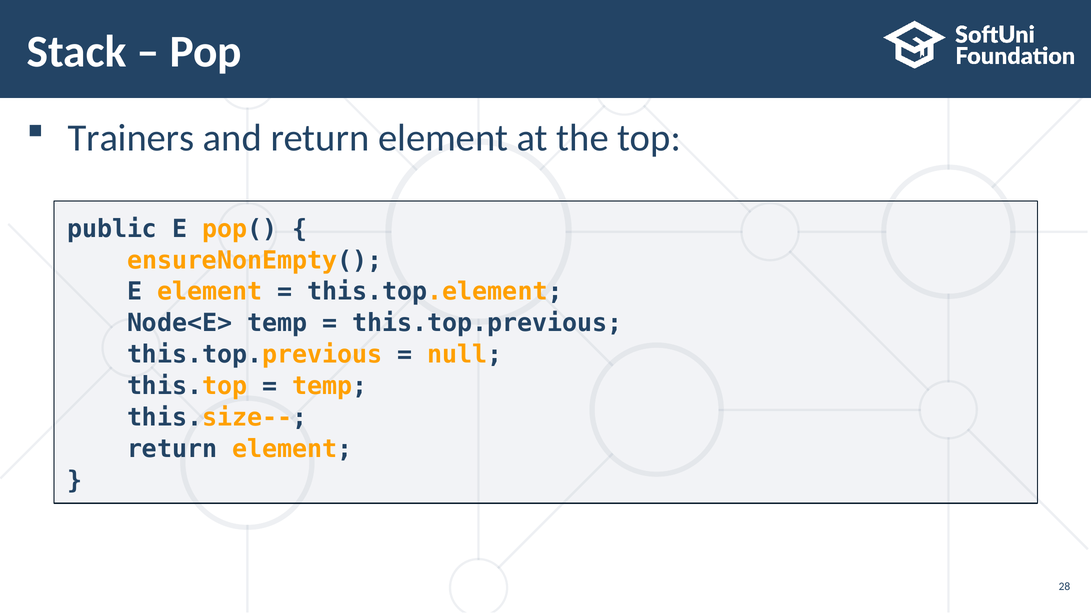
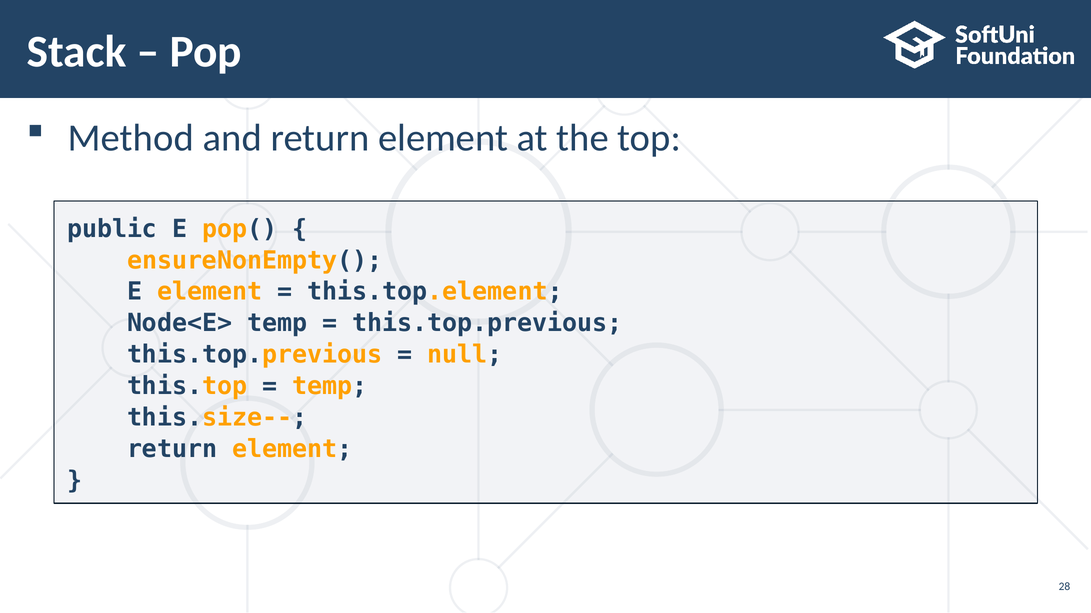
Trainers: Trainers -> Method
